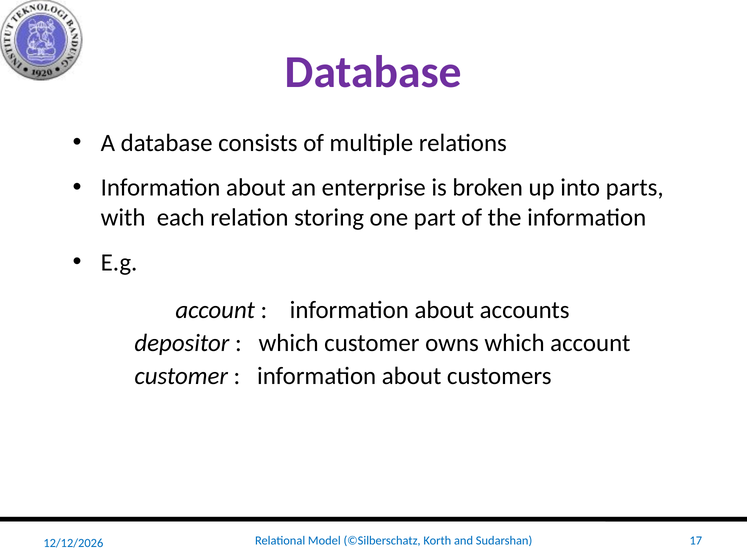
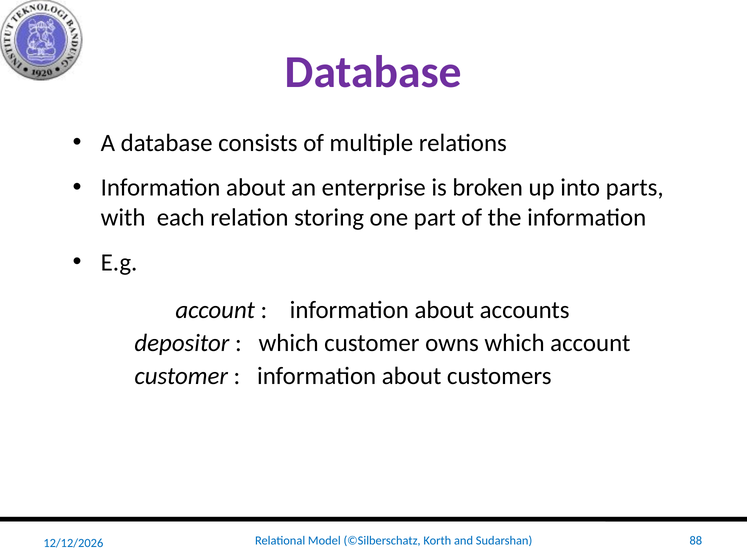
17: 17 -> 88
